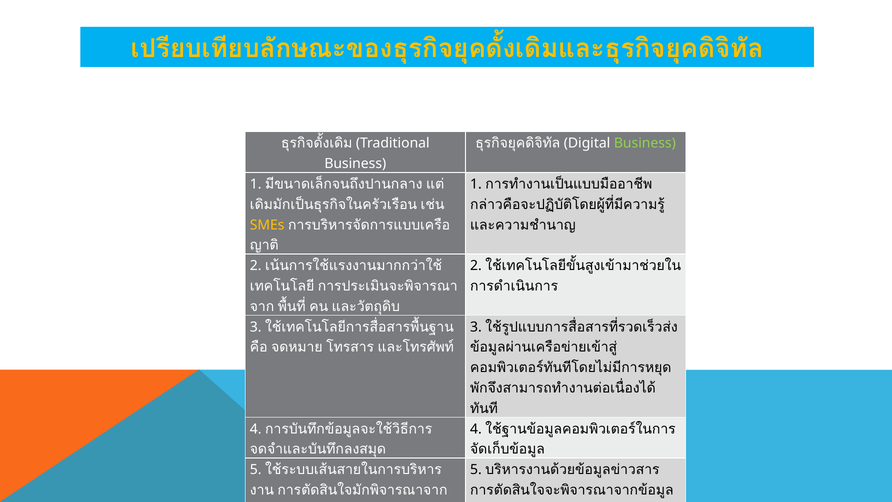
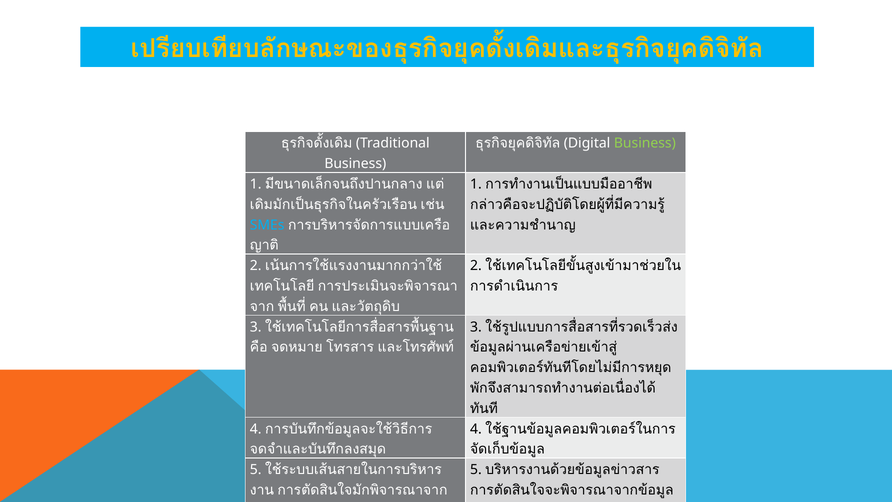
SMEs colour: yellow -> light blue
